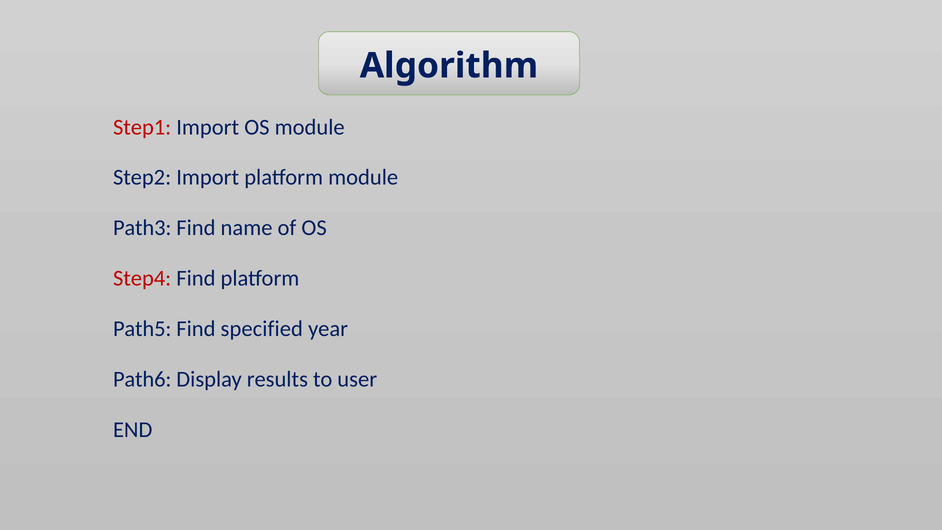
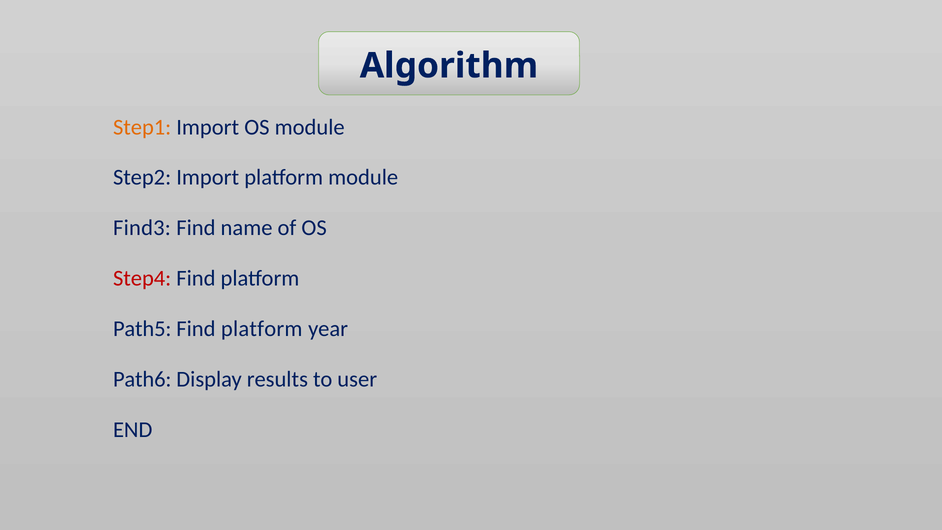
Step1 colour: red -> orange
Path3: Path3 -> Find3
specified at (262, 329): specified -> platform
